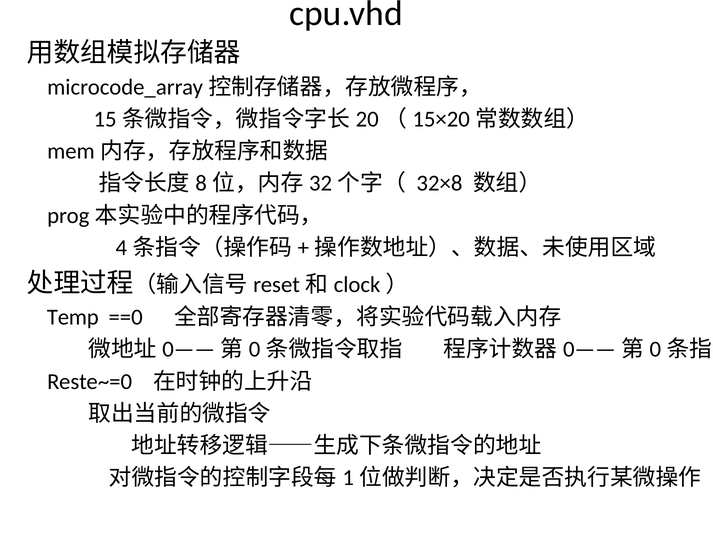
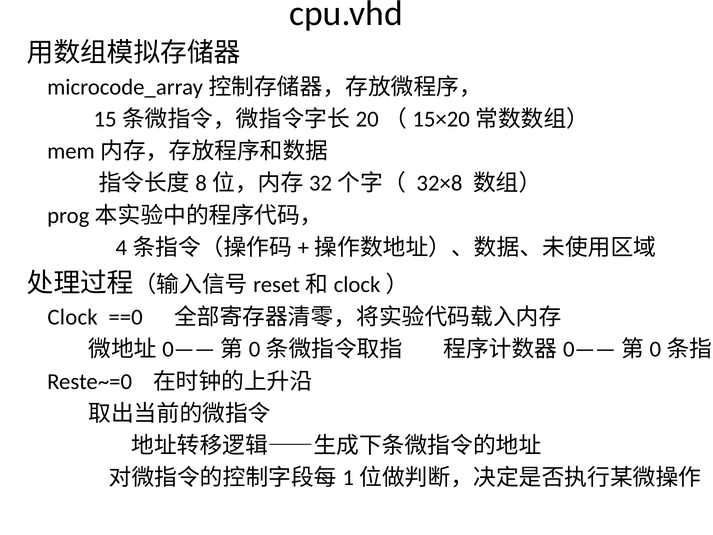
Temp: Temp -> Clock
